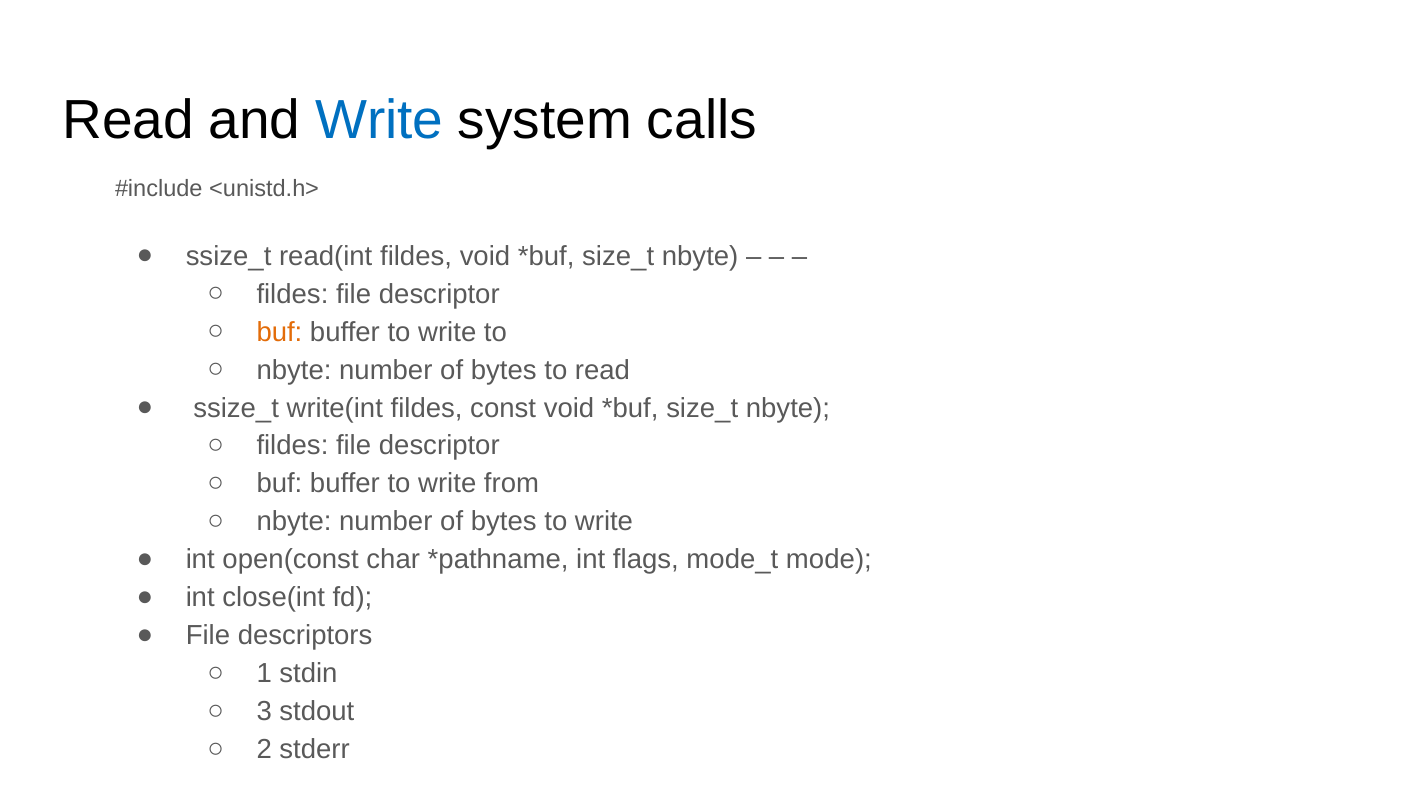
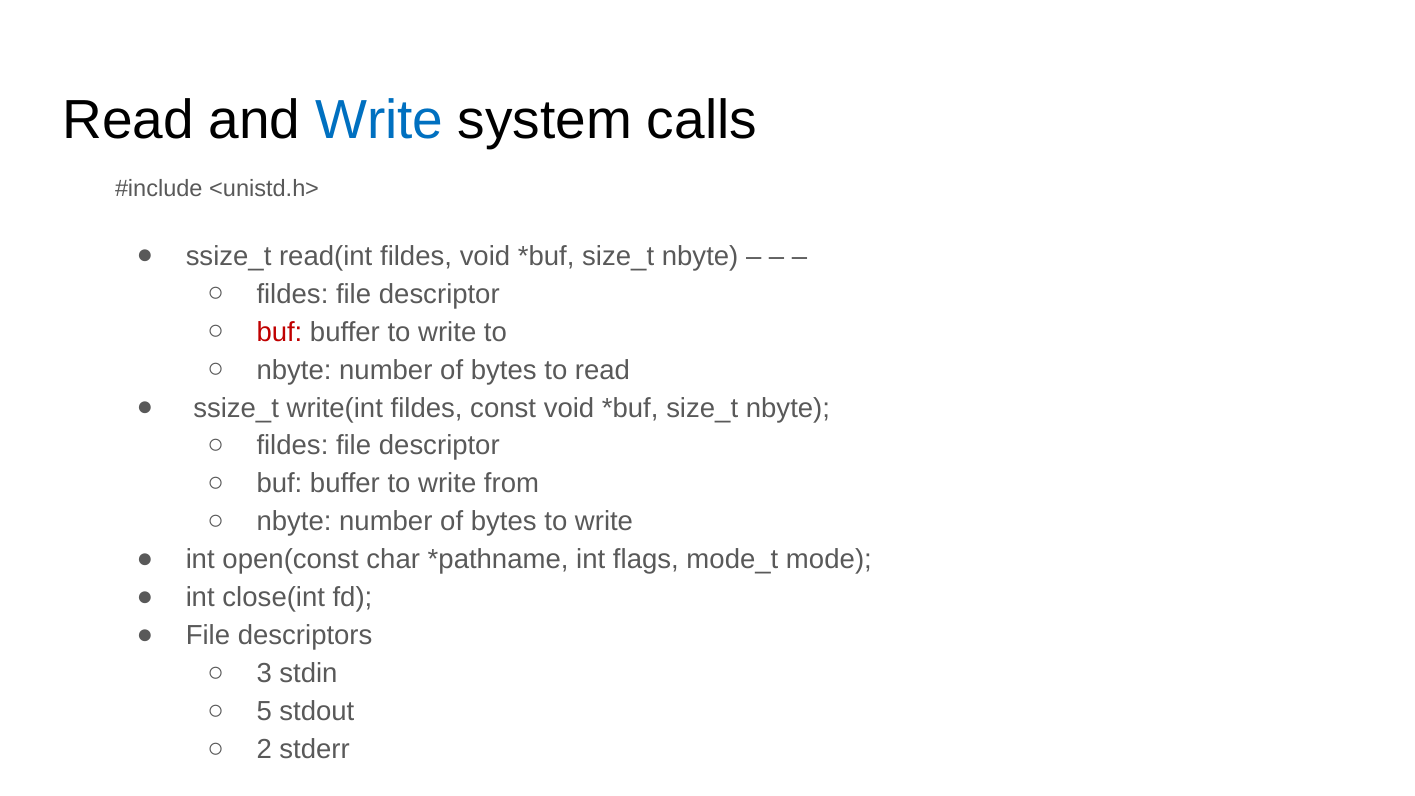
buf at (279, 332) colour: orange -> red
1: 1 -> 3
3: 3 -> 5
